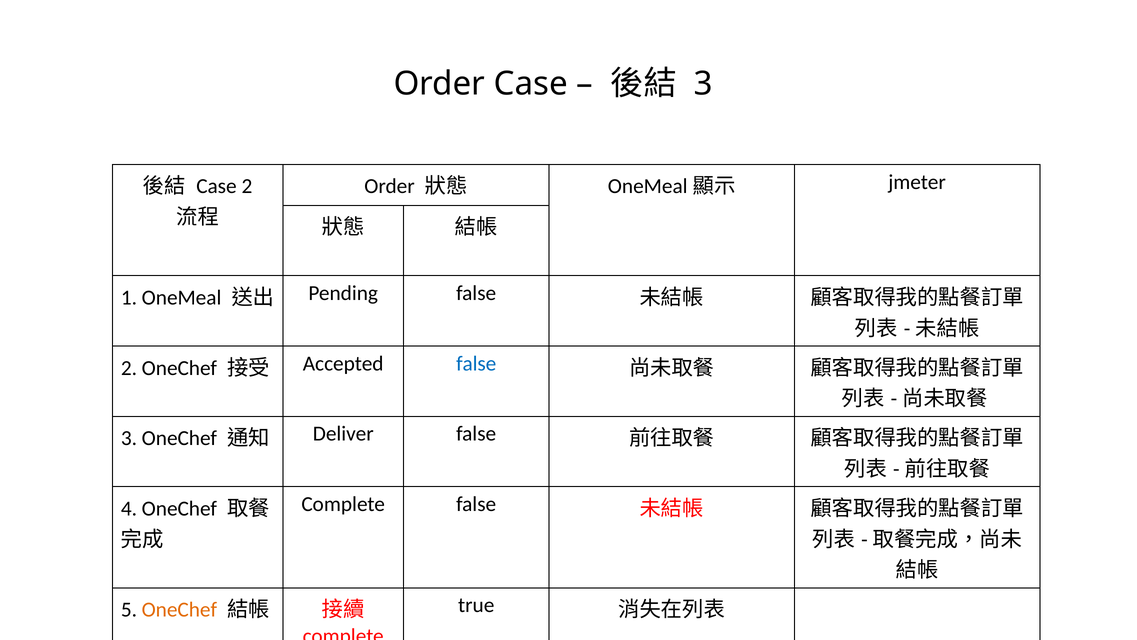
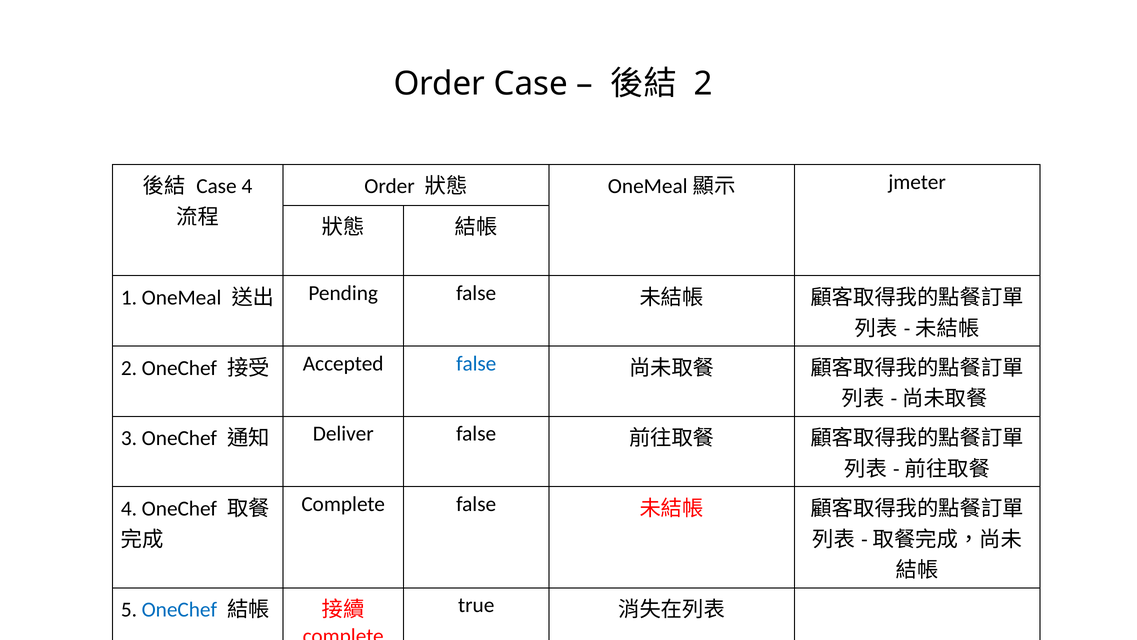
3 at (703, 83): 3 -> 2
Case 2: 2 -> 4
OneChef at (179, 609) colour: orange -> blue
